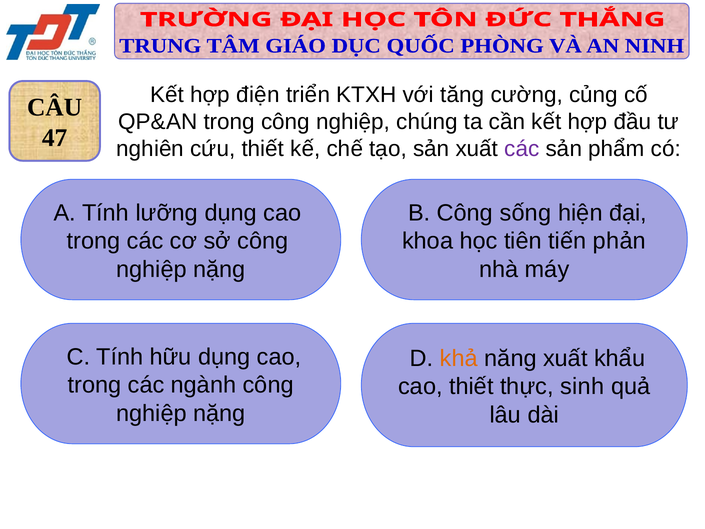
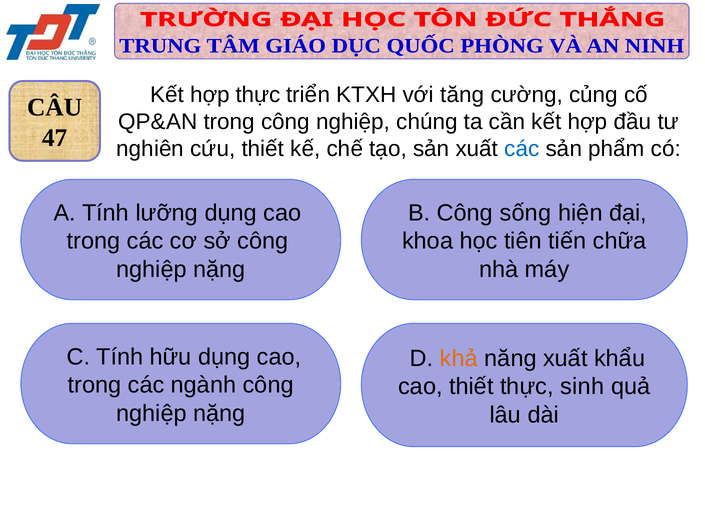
hợp điện: điện -> thực
các at (522, 149) colour: purple -> blue
phản: phản -> chữa
